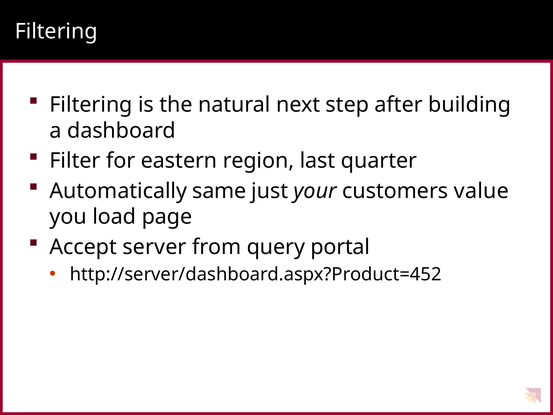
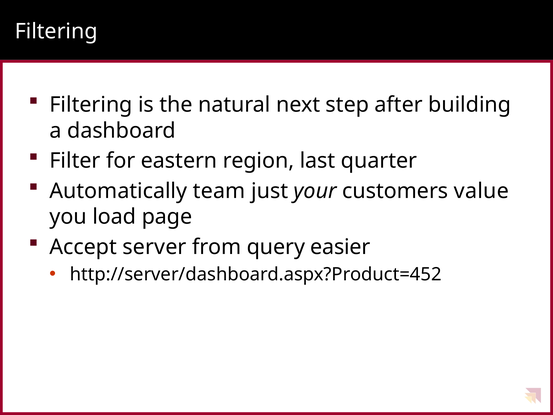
same: same -> team
portal: portal -> easier
